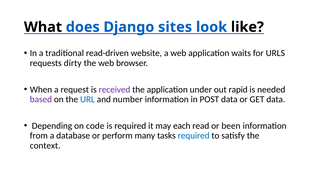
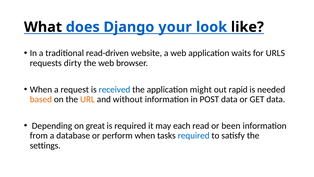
sites: sites -> your
received colour: purple -> blue
under: under -> might
based colour: purple -> orange
URL colour: blue -> orange
number: number -> without
code: code -> great
perform many: many -> when
context: context -> settings
